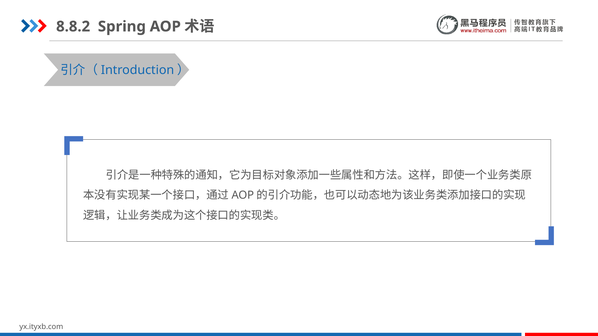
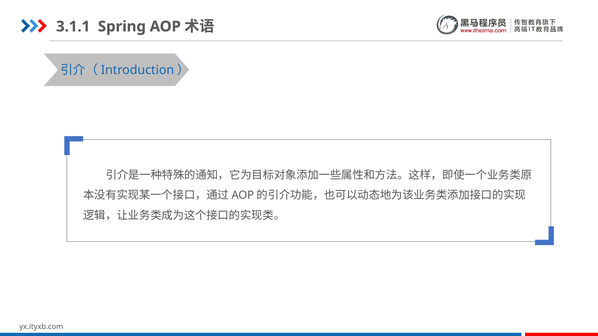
8.8.2: 8.8.2 -> 3.1.1
